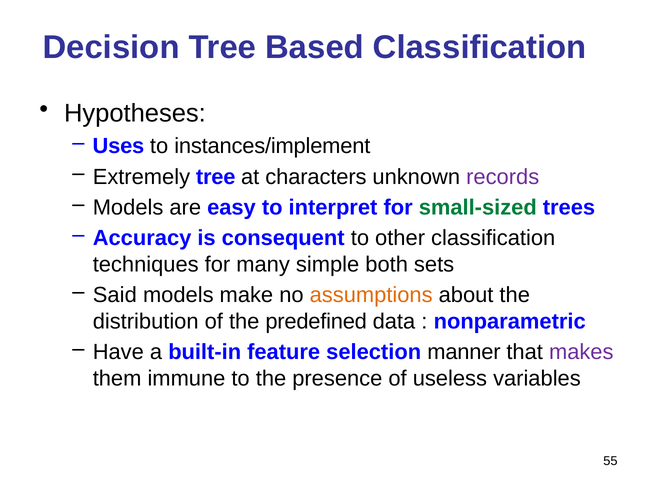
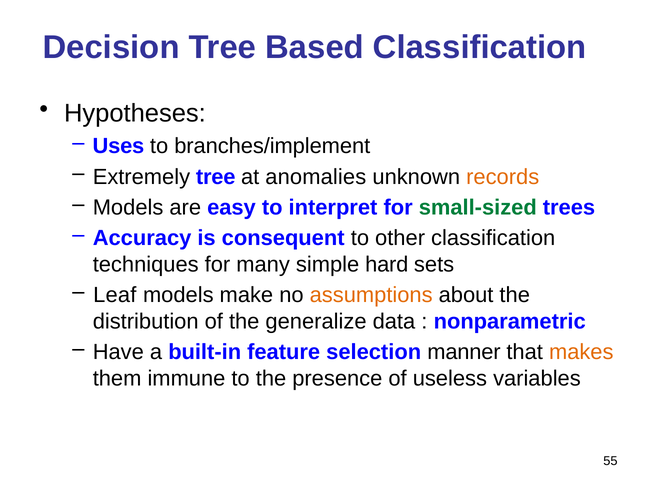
instances/implement: instances/implement -> branches/implement
characters: characters -> anomalies
records colour: purple -> orange
both: both -> hard
Said: Said -> Leaf
predefined: predefined -> generalize
makes colour: purple -> orange
